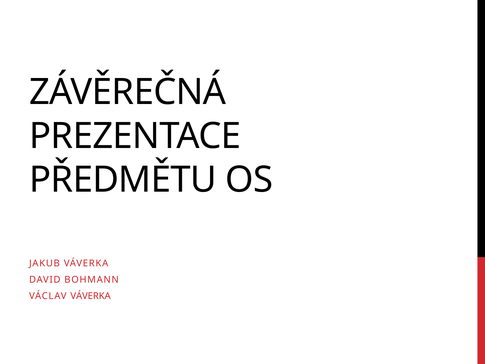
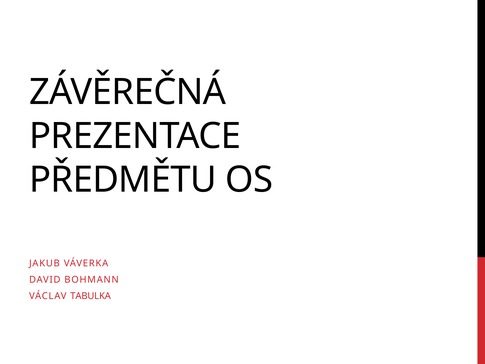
VÁCLAV VÁVERKA: VÁVERKA -> TABULKA
